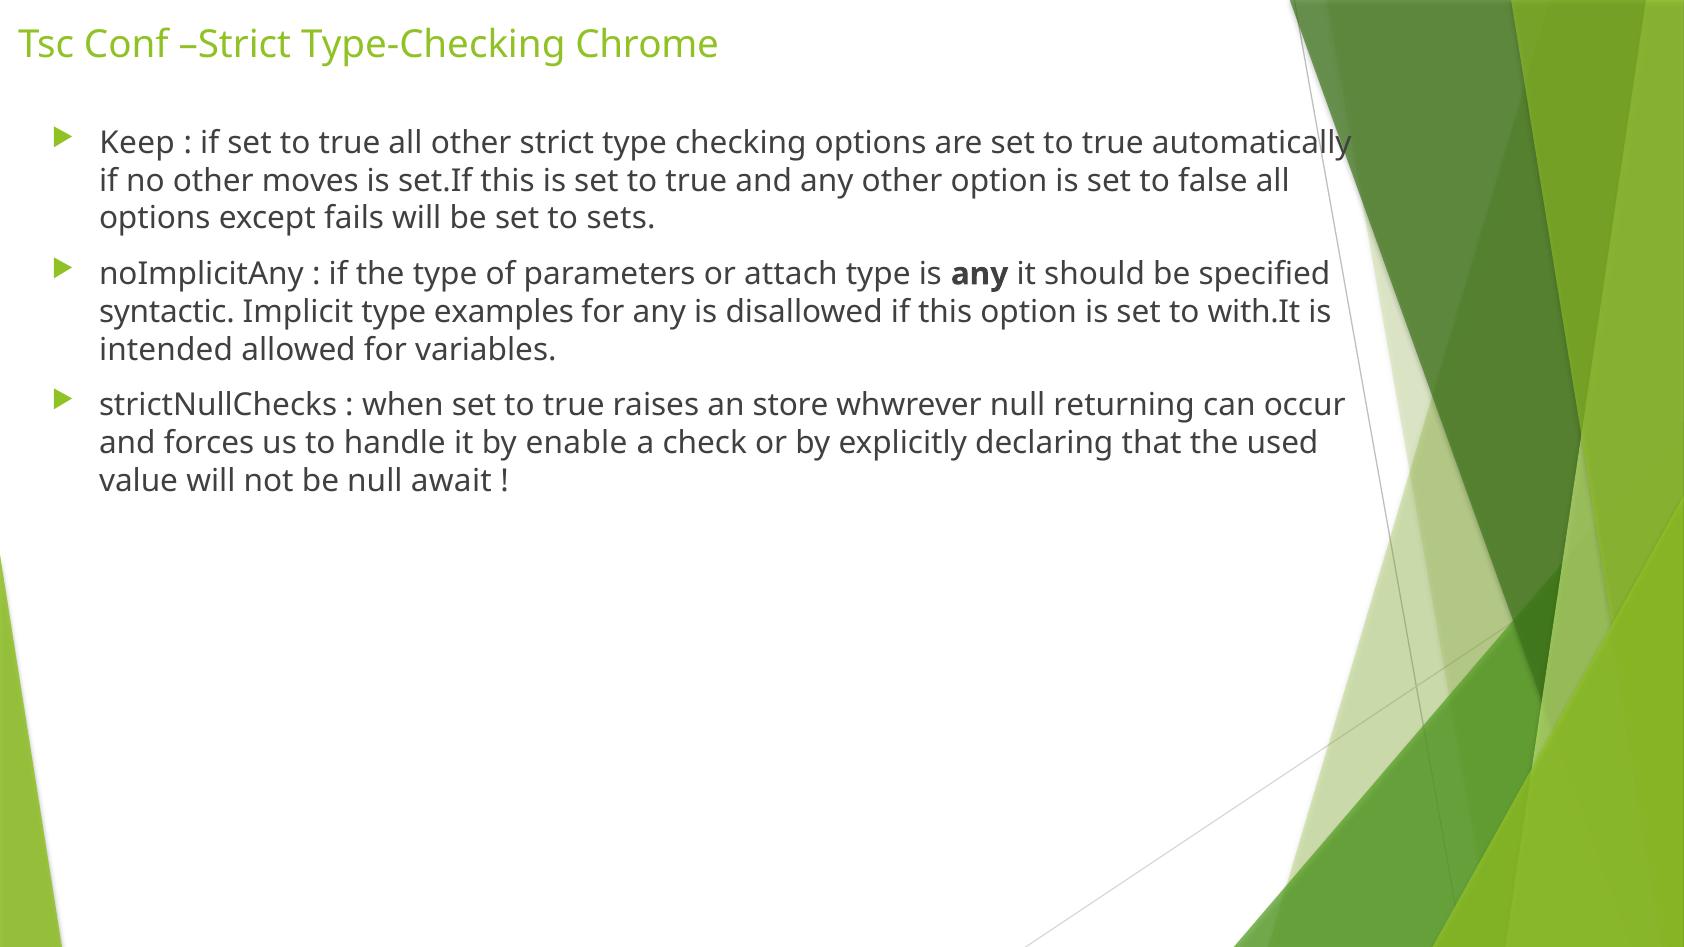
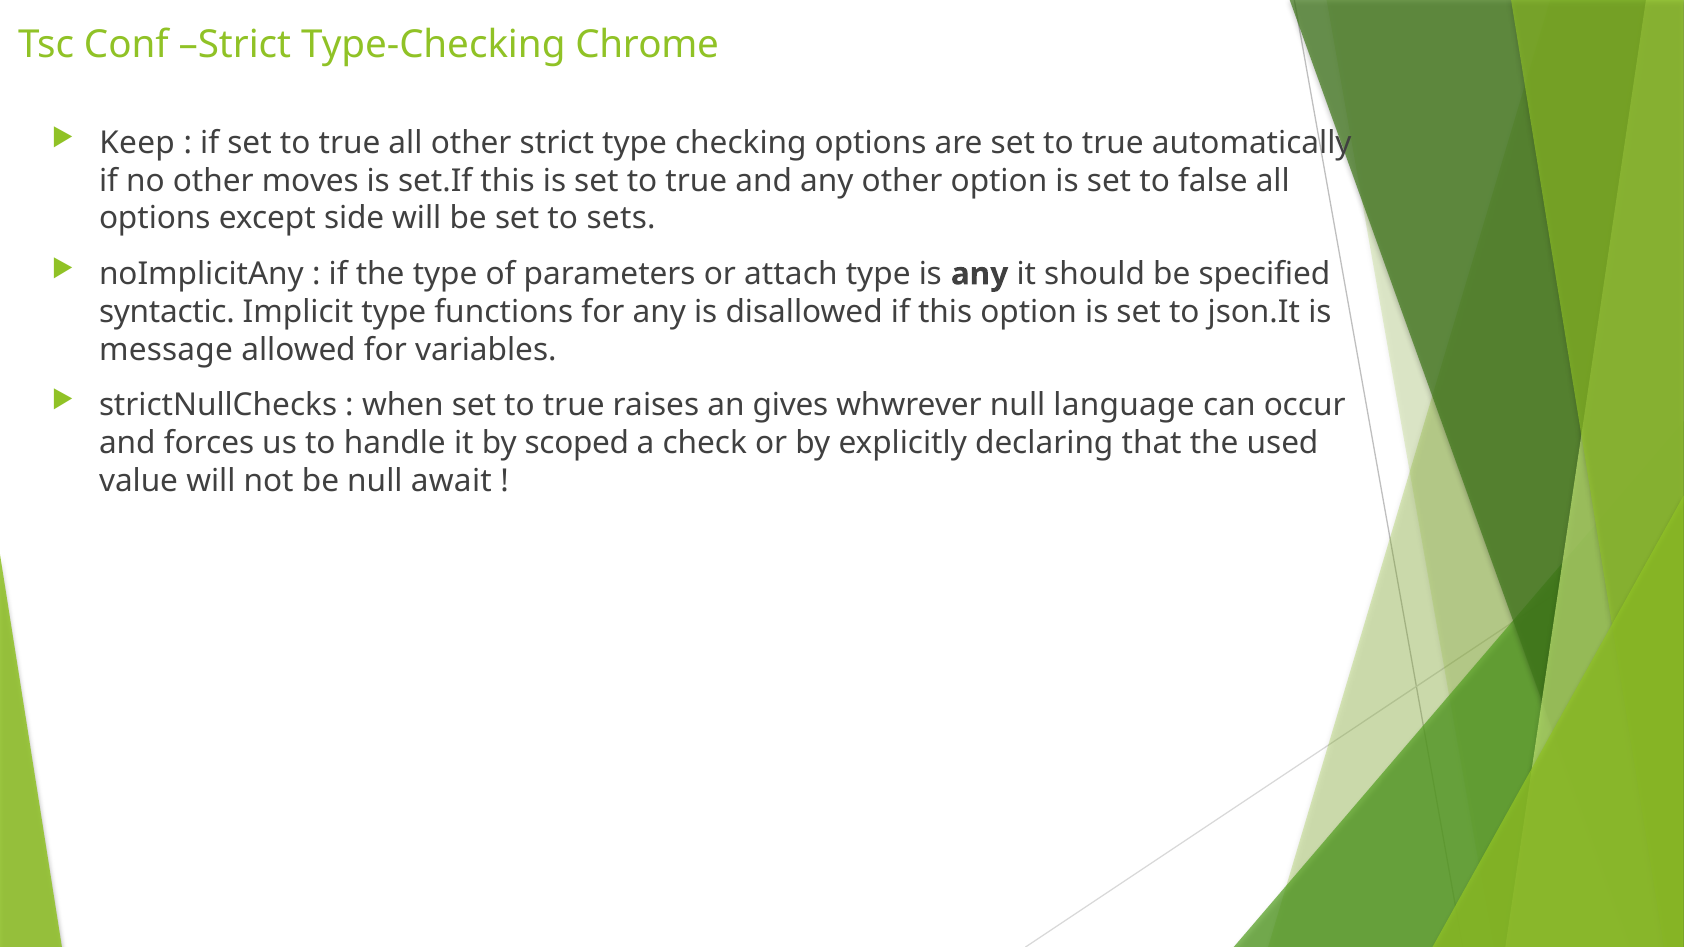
fails: fails -> side
examples: examples -> functions
with.It: with.It -> json.It
intended: intended -> message
store: store -> gives
returning: returning -> language
enable: enable -> scoped
